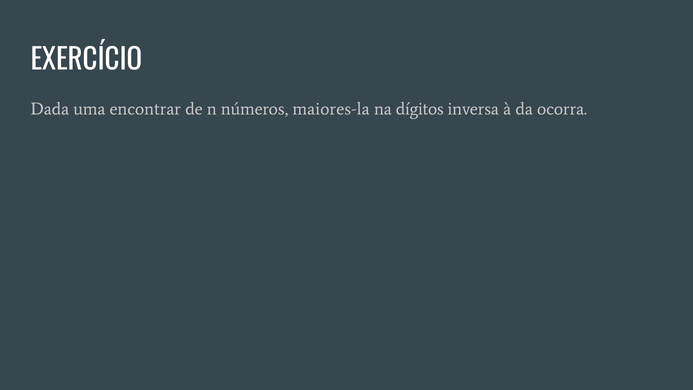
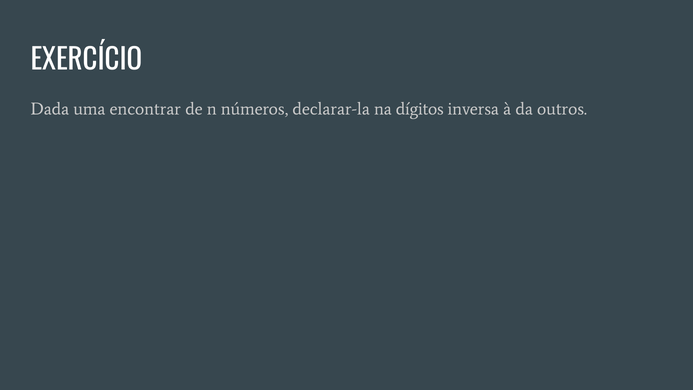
maiores-la: maiores-la -> declarar-la
ocorra: ocorra -> outros
